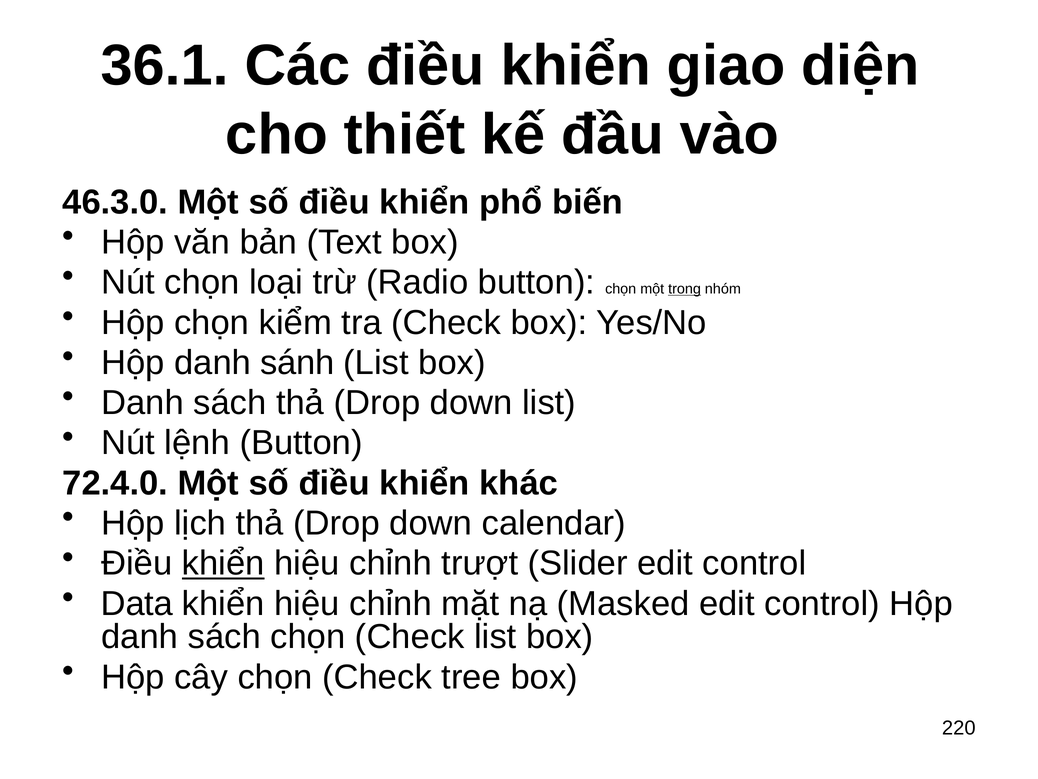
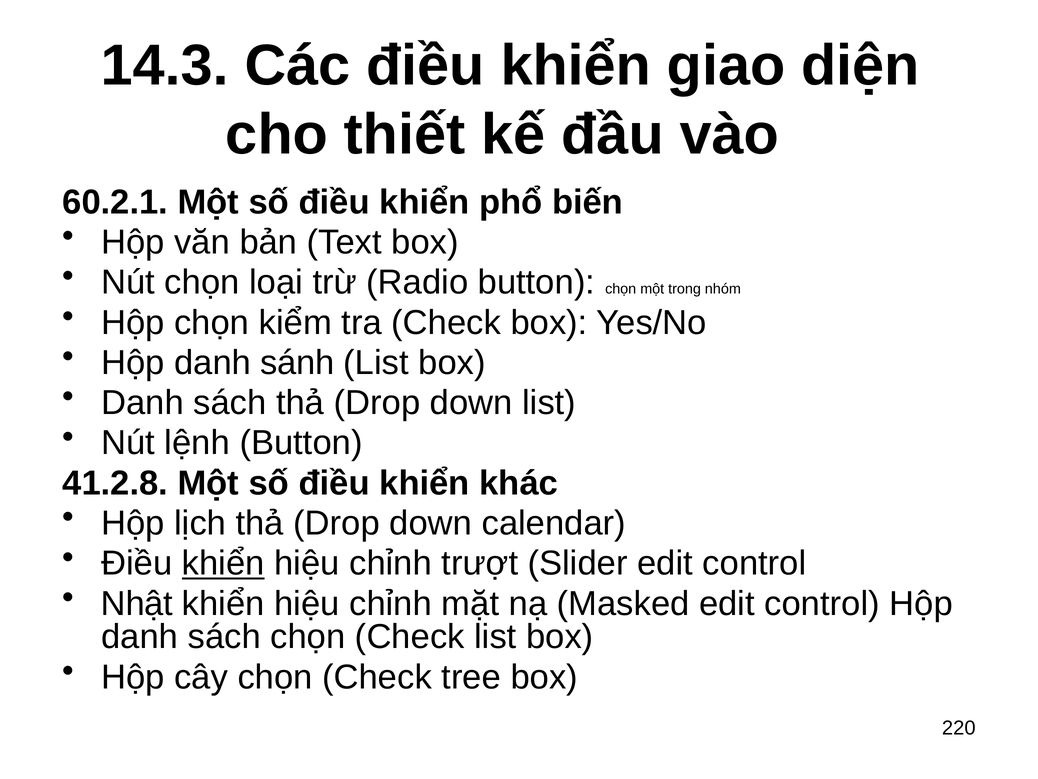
36.1: 36.1 -> 14.3
46.3.0: 46.3.0 -> 60.2.1
trong underline: present -> none
72.4.0: 72.4.0 -> 41.2.8
Data: Data -> Nhật
